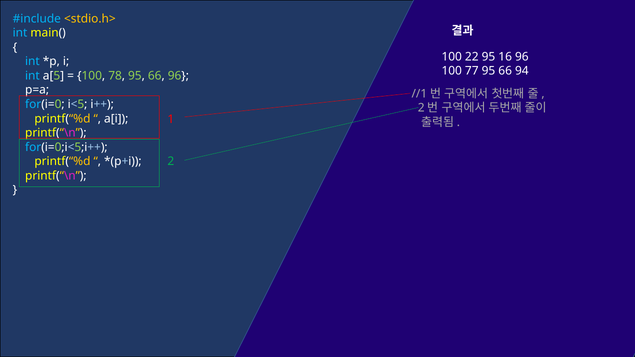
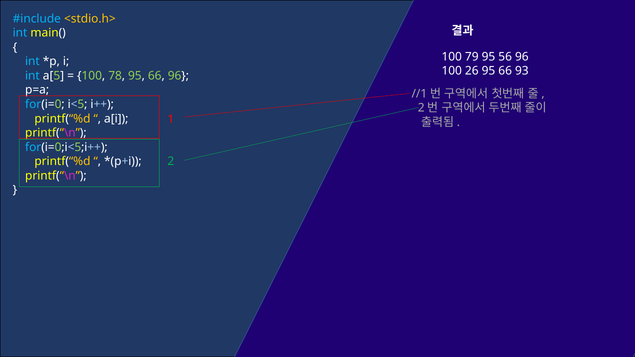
22: 22 -> 79
16: 16 -> 56
77: 77 -> 26
94: 94 -> 93
